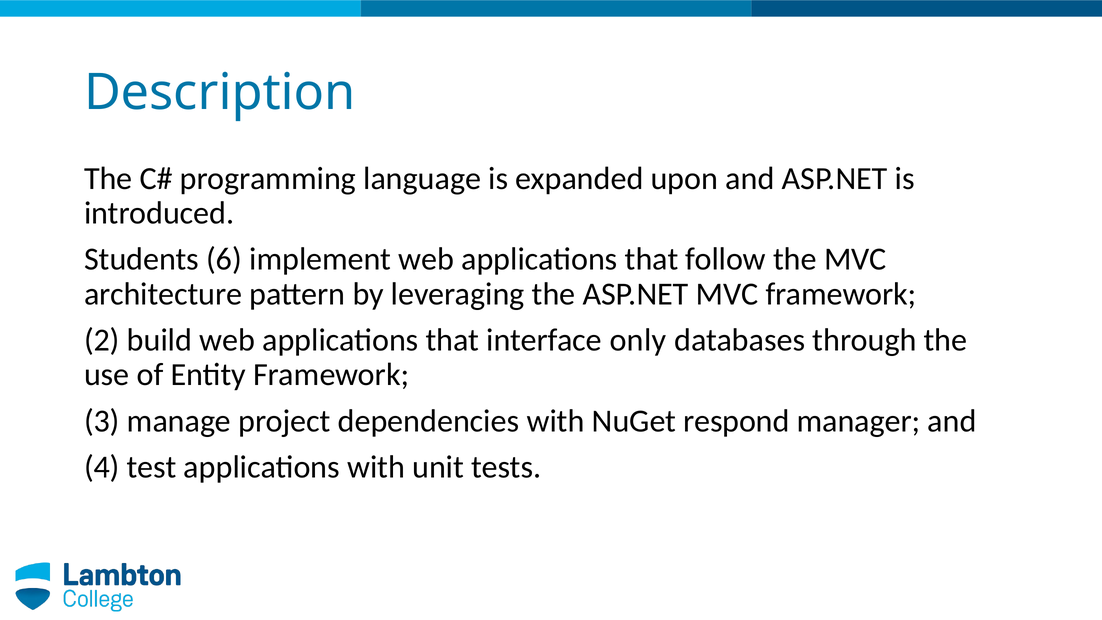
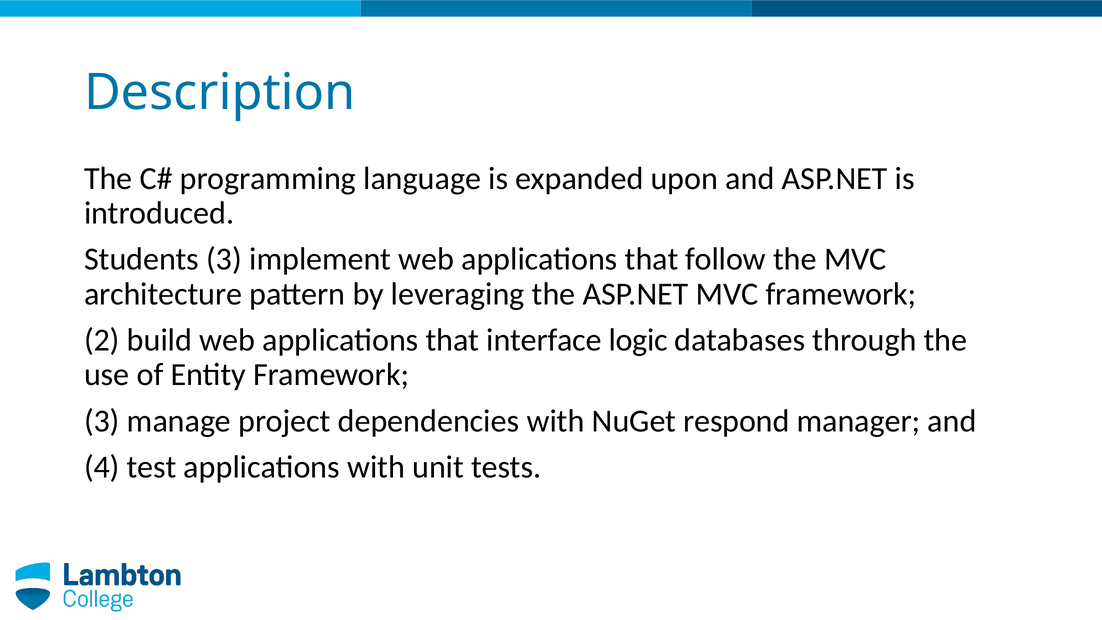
Students 6: 6 -> 3
only: only -> logic
